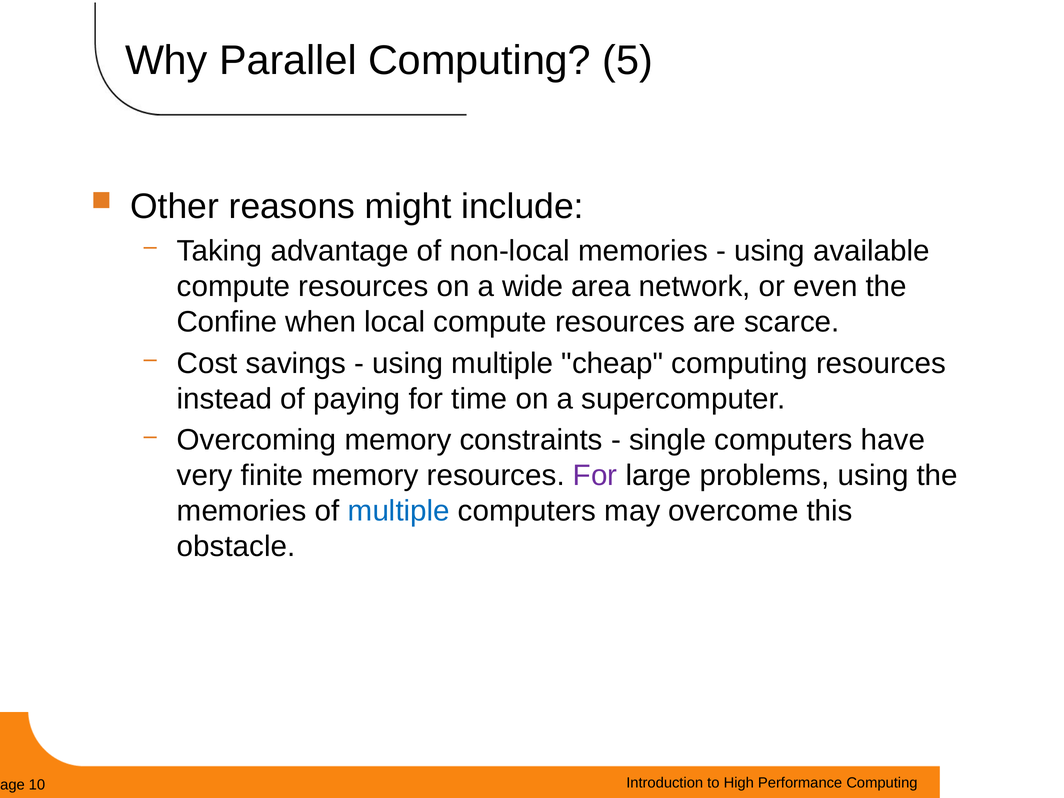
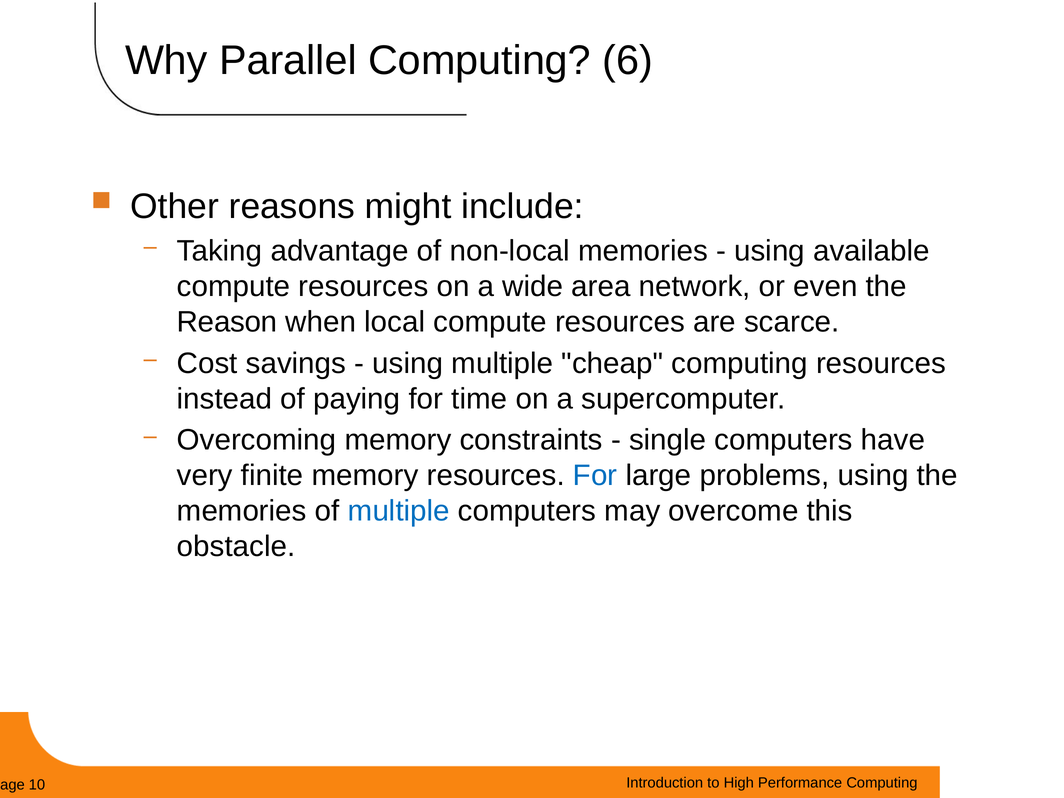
5: 5 -> 6
Confine: Confine -> Reason
For at (595, 476) colour: purple -> blue
